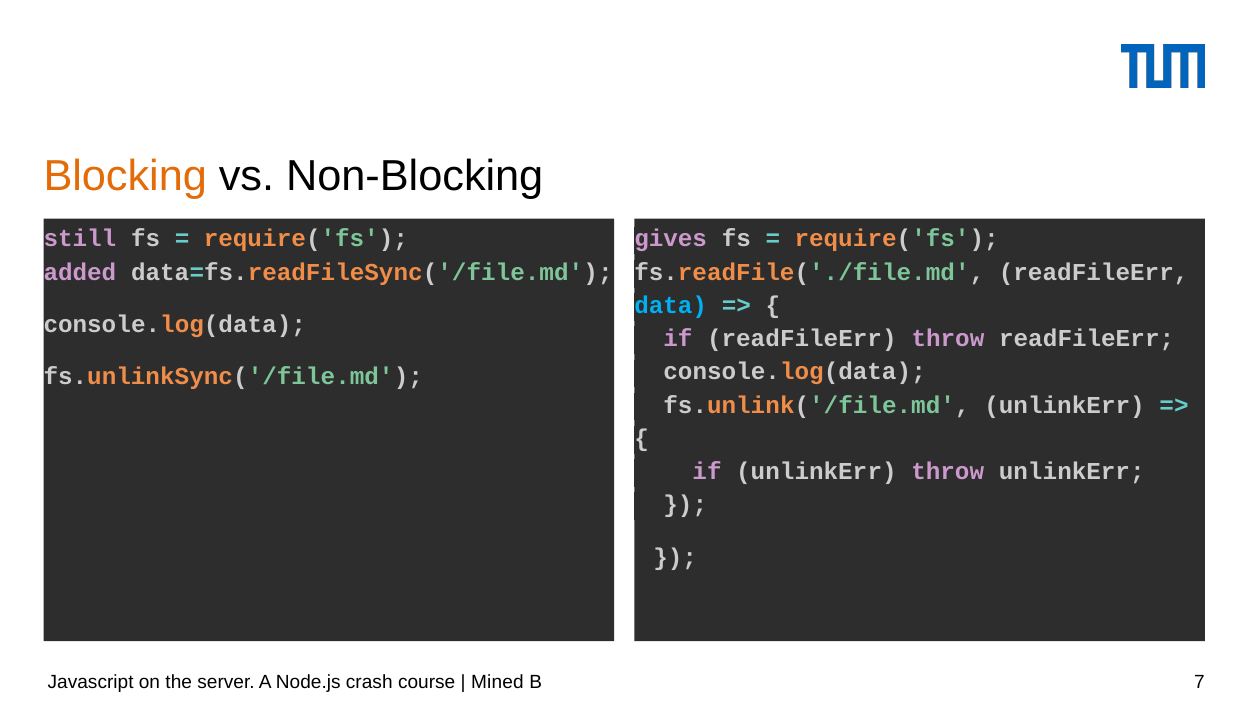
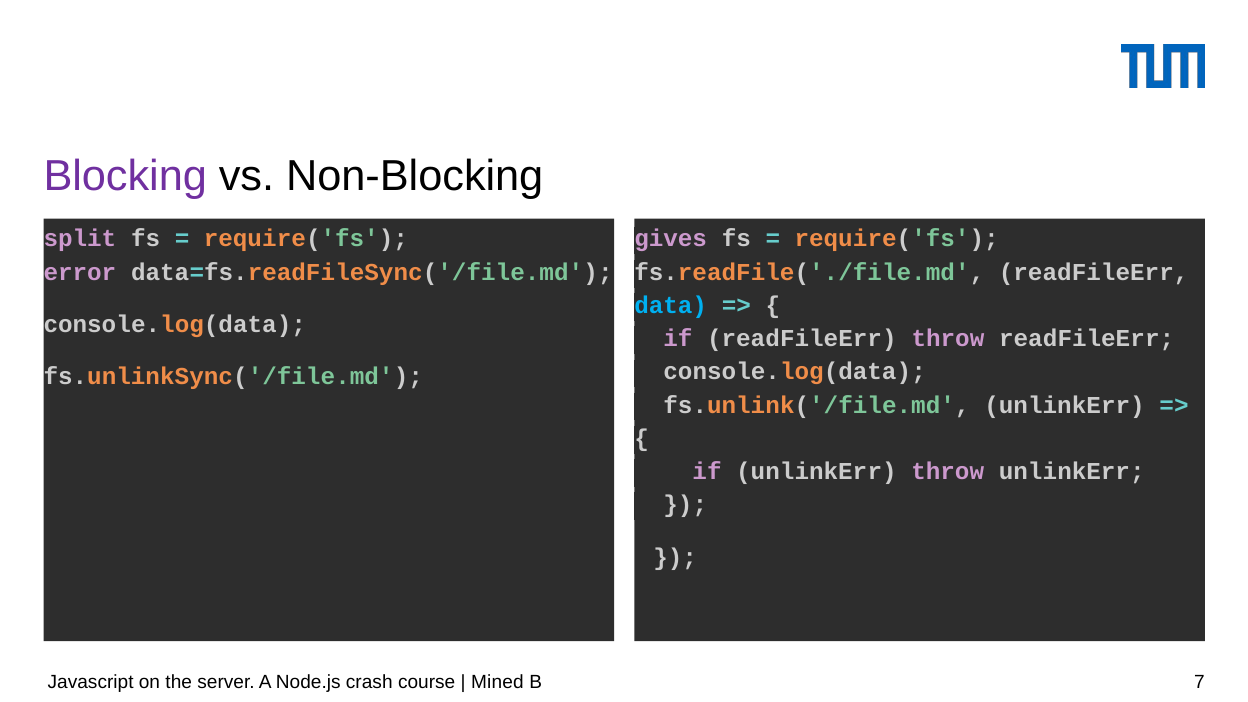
Blocking colour: orange -> purple
still: still -> split
added: added -> error
